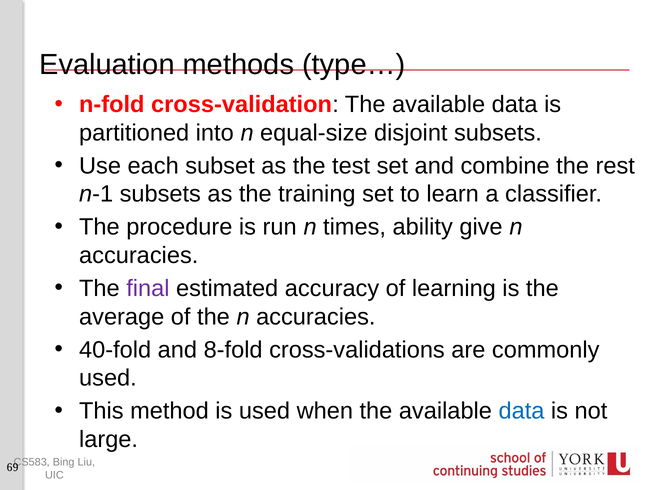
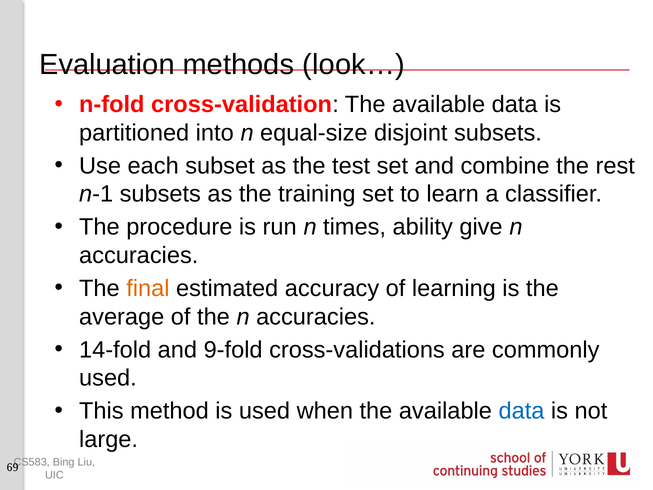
type…: type… -> look…
final colour: purple -> orange
40-fold: 40-fold -> 14-fold
8-fold: 8-fold -> 9-fold
